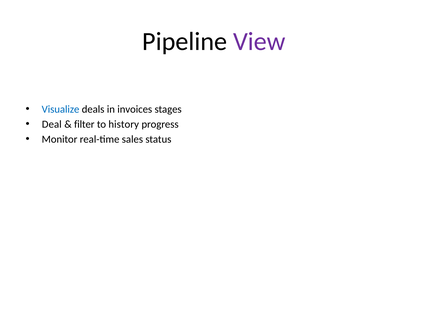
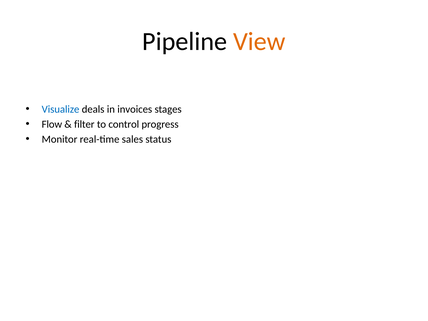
View colour: purple -> orange
Deal: Deal -> Flow
history: history -> control
